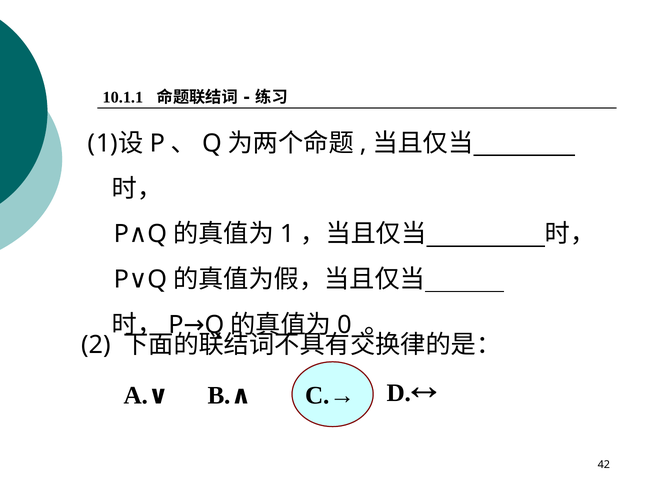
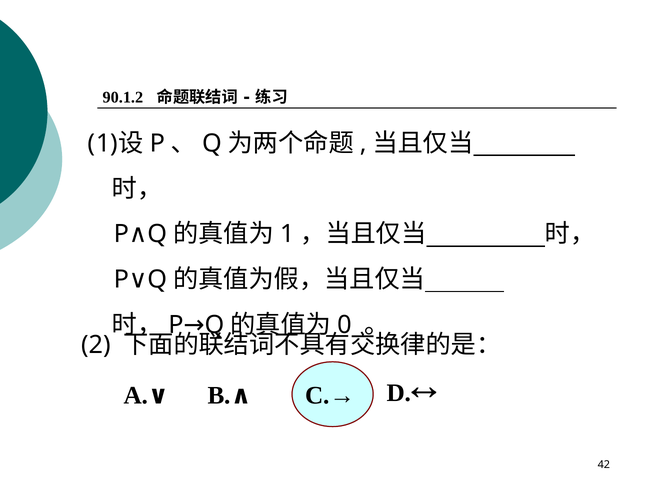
10.1.1: 10.1.1 -> 90.1.2
